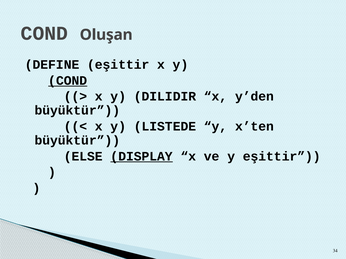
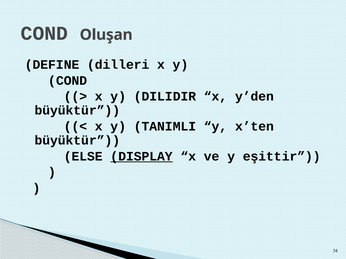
DEFINE eşittir: eşittir -> dilleri
COND at (68, 81) underline: present -> none
LISTEDE: LISTEDE -> TANIMLI
